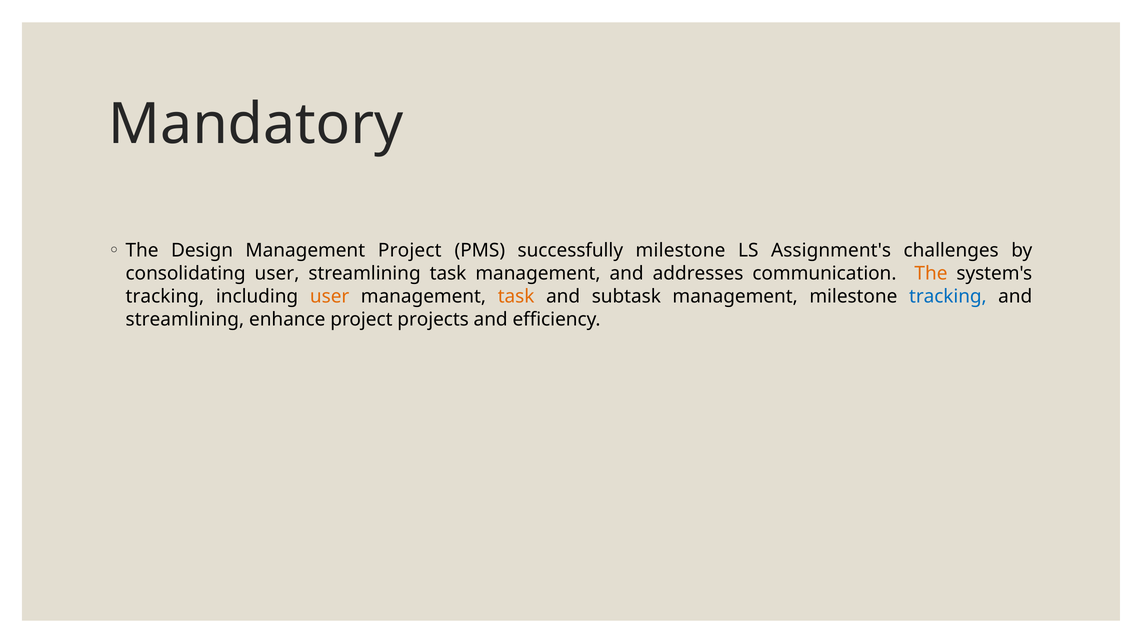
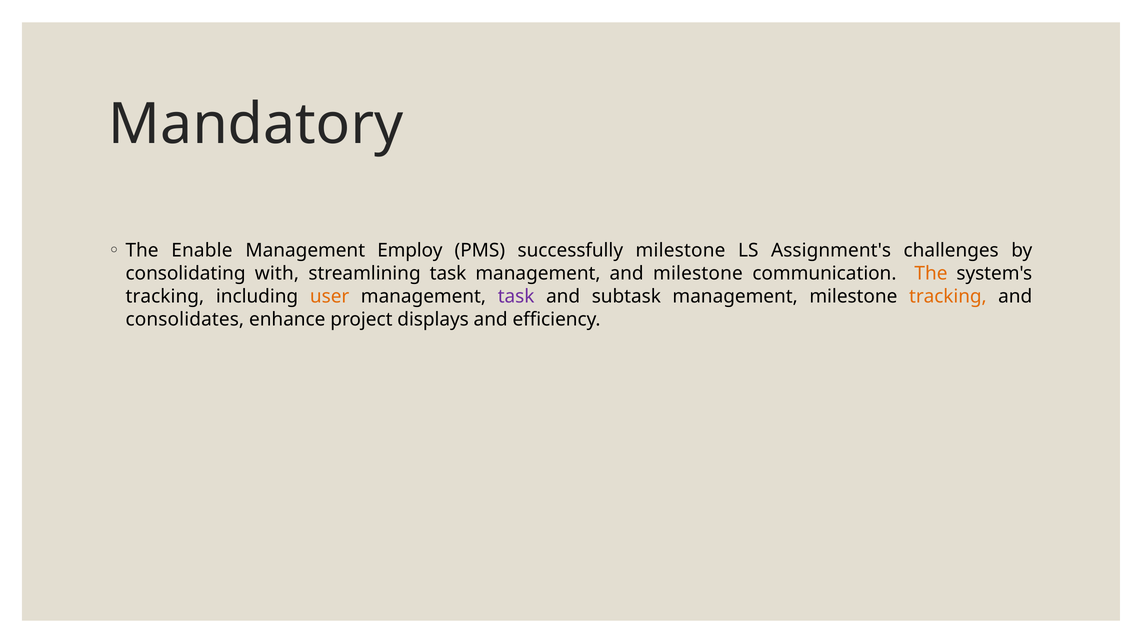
Design: Design -> Enable
Management Project: Project -> Employ
consolidating user: user -> with
and addresses: addresses -> milestone
task at (516, 296) colour: orange -> purple
tracking at (948, 296) colour: blue -> orange
streamlining at (185, 319): streamlining -> consolidates
projects: projects -> displays
